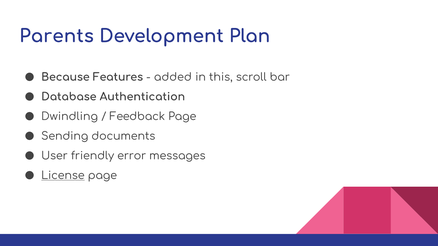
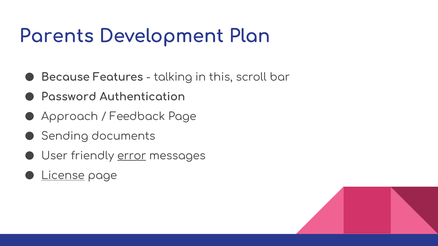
added: added -> talking
Database: Database -> Password
Dwindling: Dwindling -> Approach
error underline: none -> present
